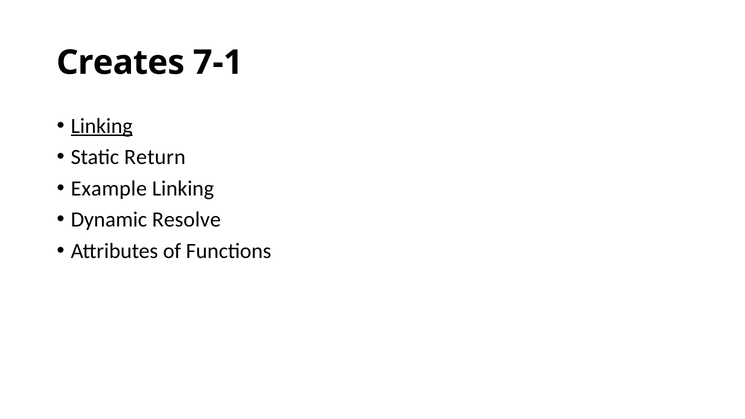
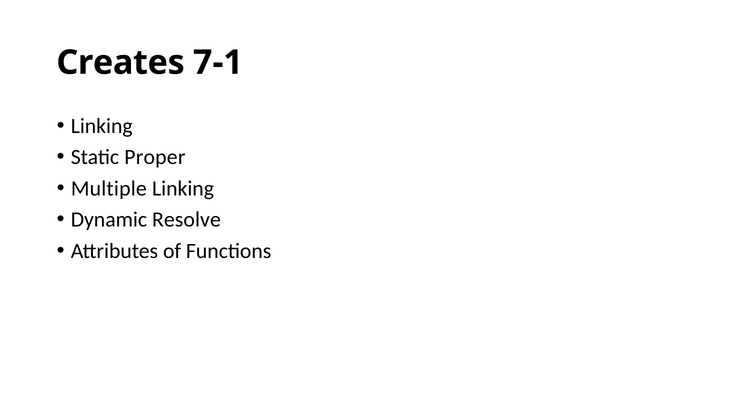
Linking at (102, 126) underline: present -> none
Return: Return -> Proper
Example: Example -> Multiple
